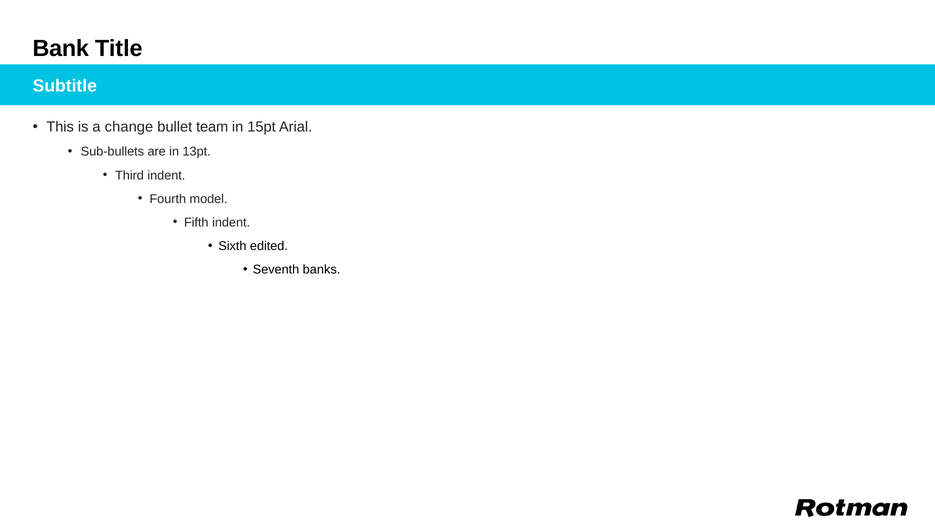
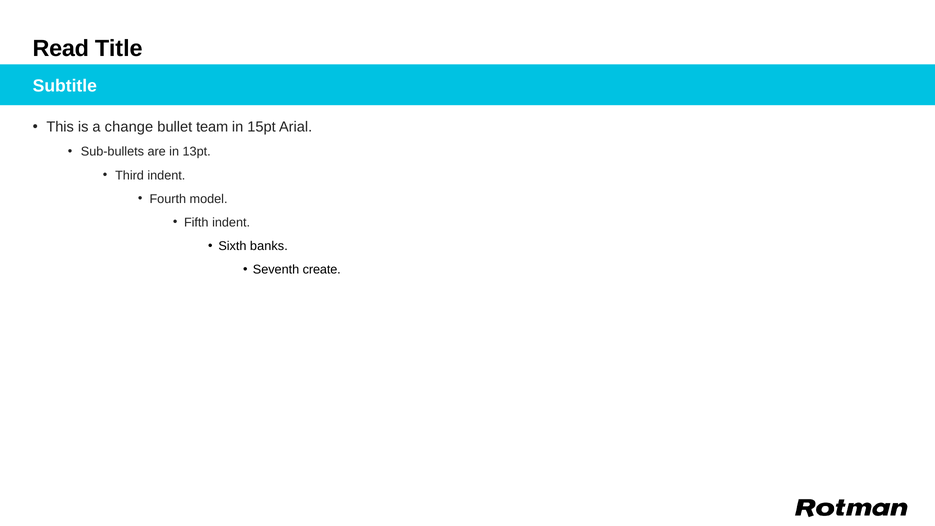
Bank: Bank -> Read
edited: edited -> banks
banks: banks -> create
